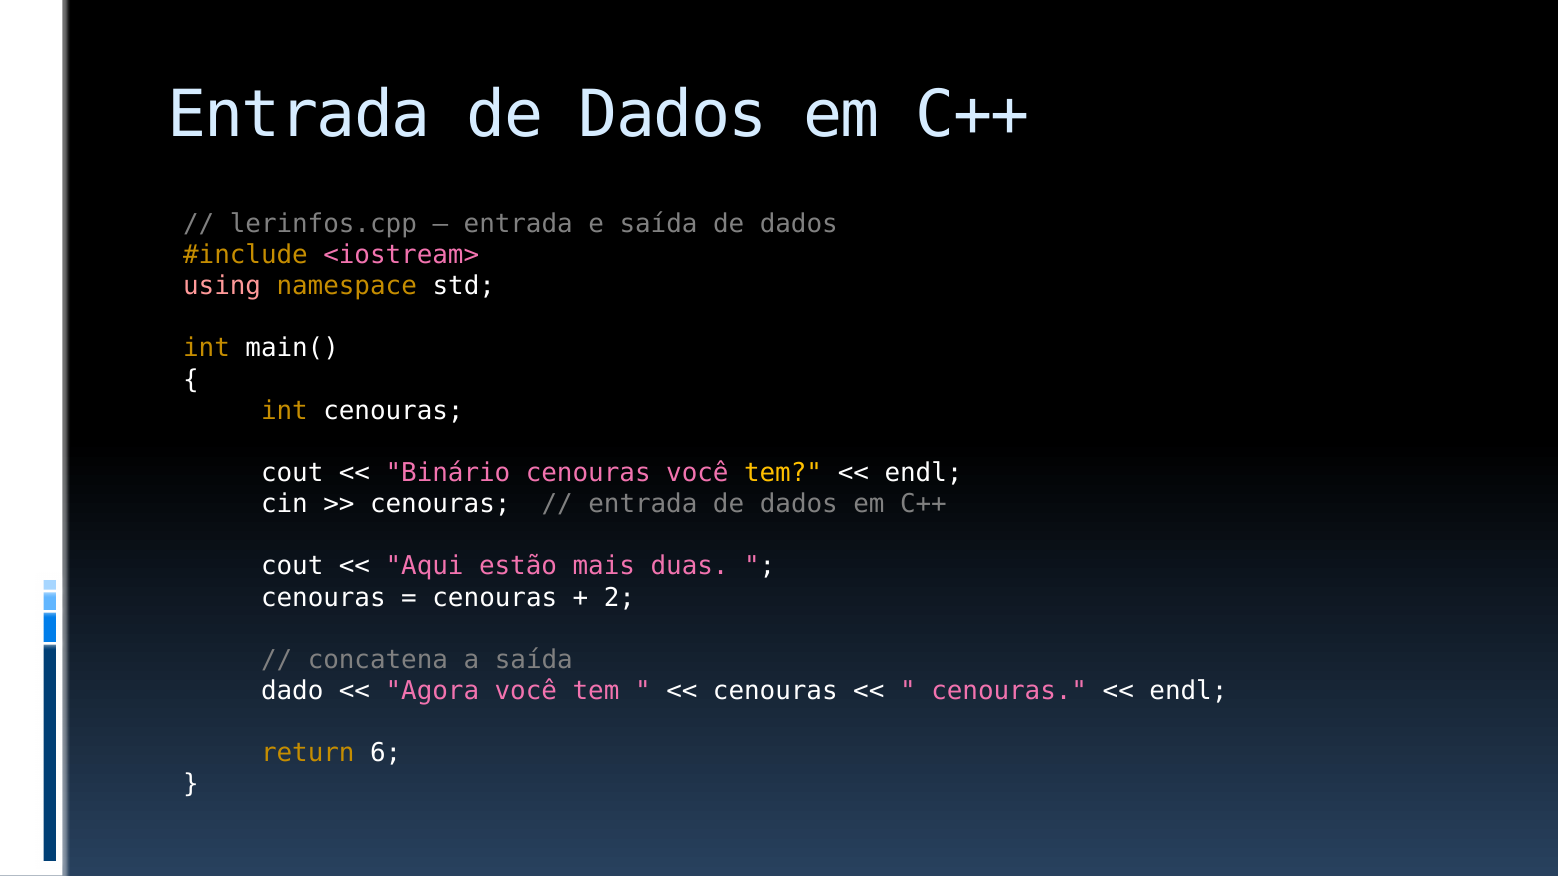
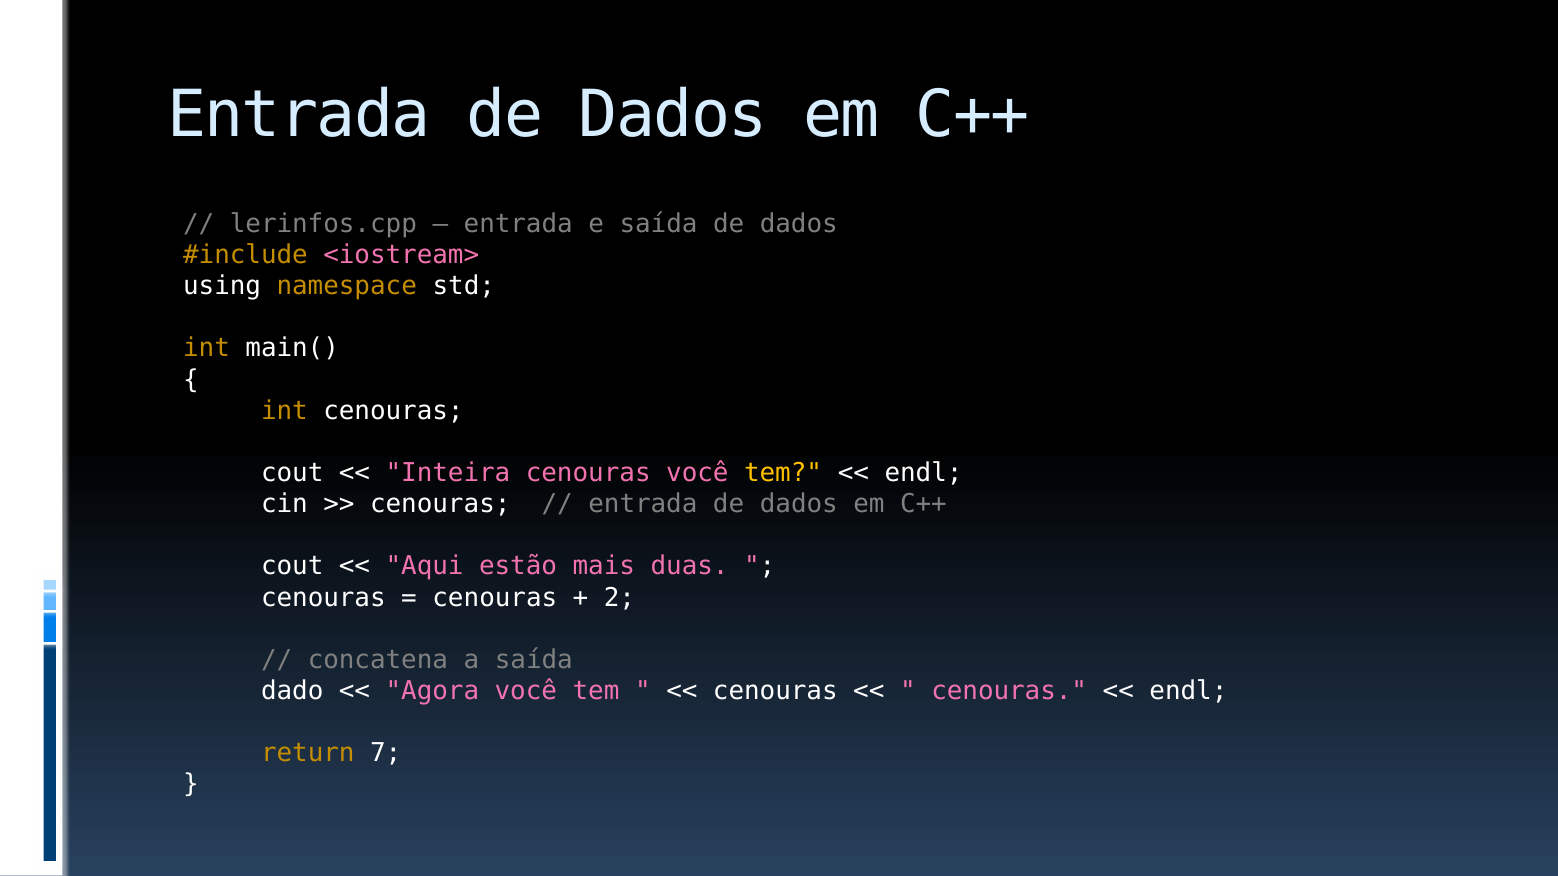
using colour: pink -> white
Binário: Binário -> Inteira
6: 6 -> 7
